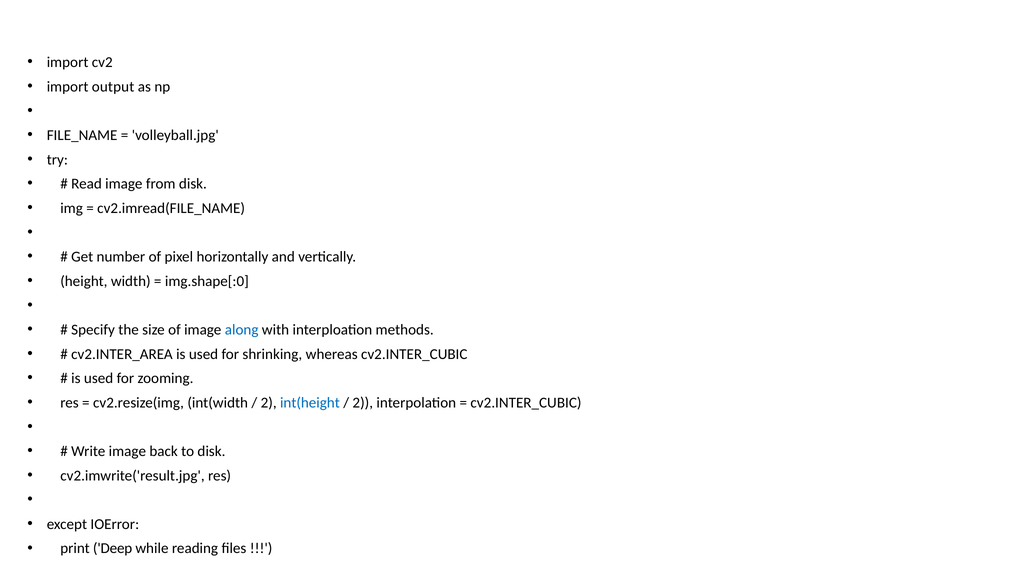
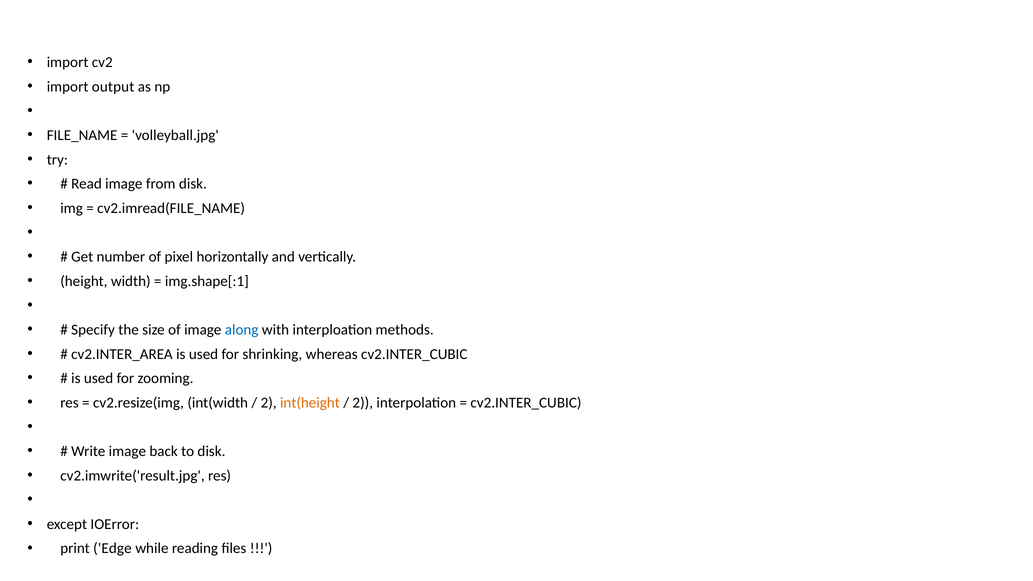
img.shape[:0: img.shape[:0 -> img.shape[:1
int(height colour: blue -> orange
Deep: Deep -> Edge
